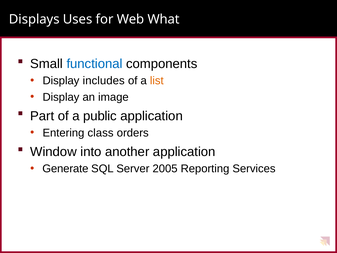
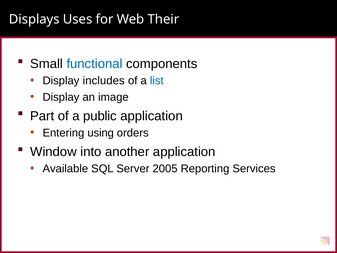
What: What -> Their
list colour: orange -> blue
class: class -> using
Generate: Generate -> Available
